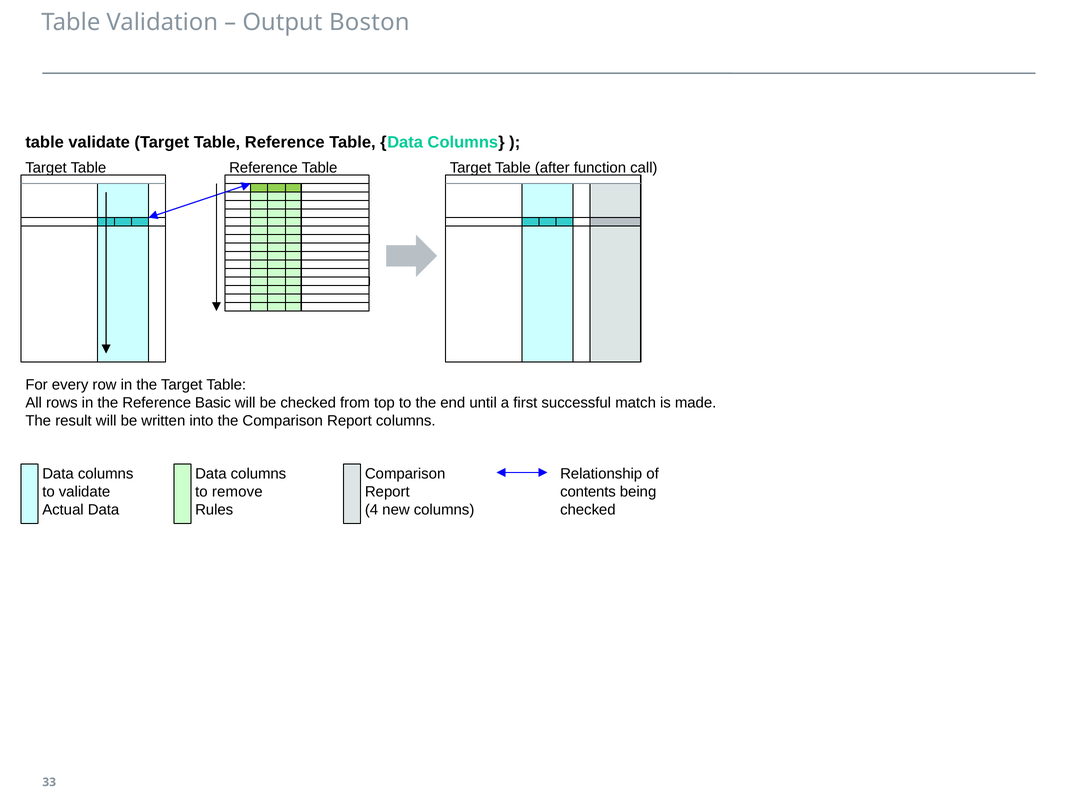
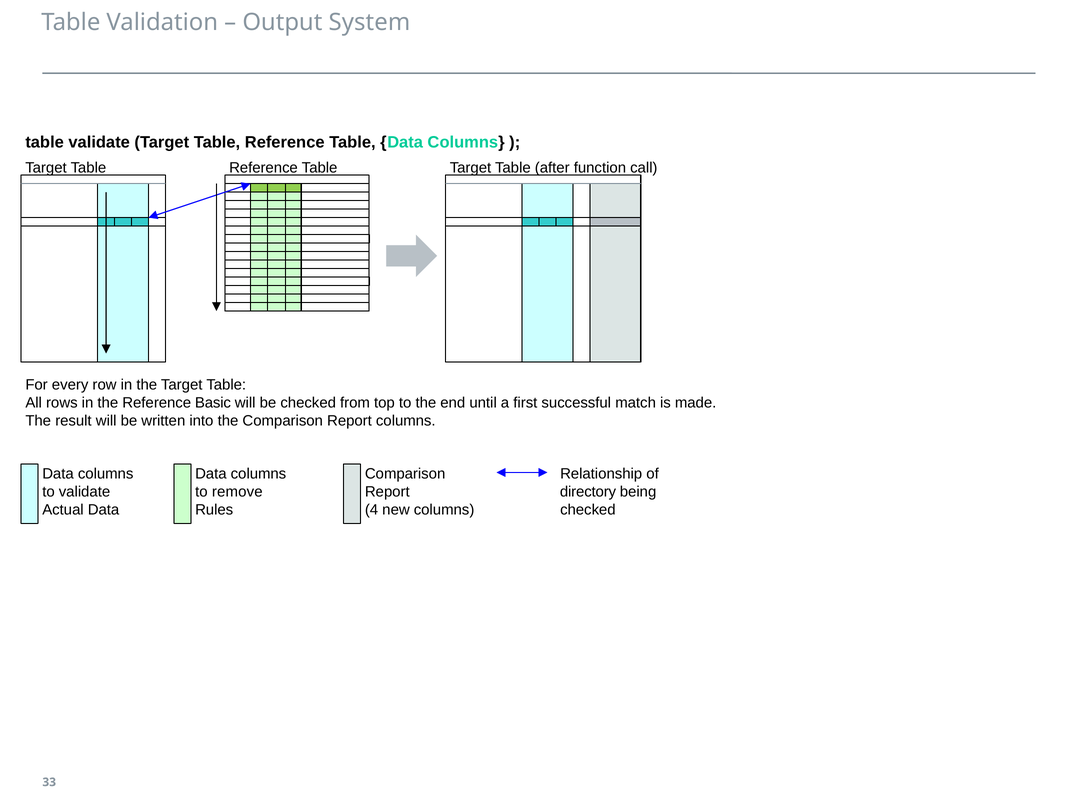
Boston: Boston -> System
contents: contents -> directory
